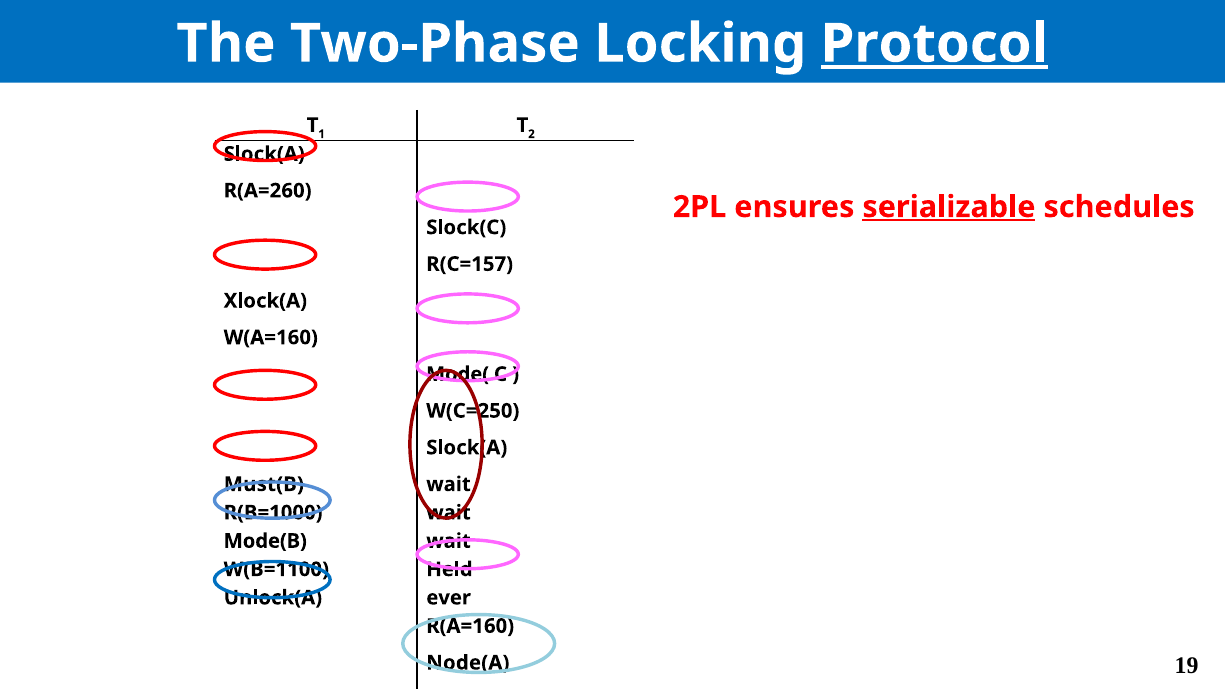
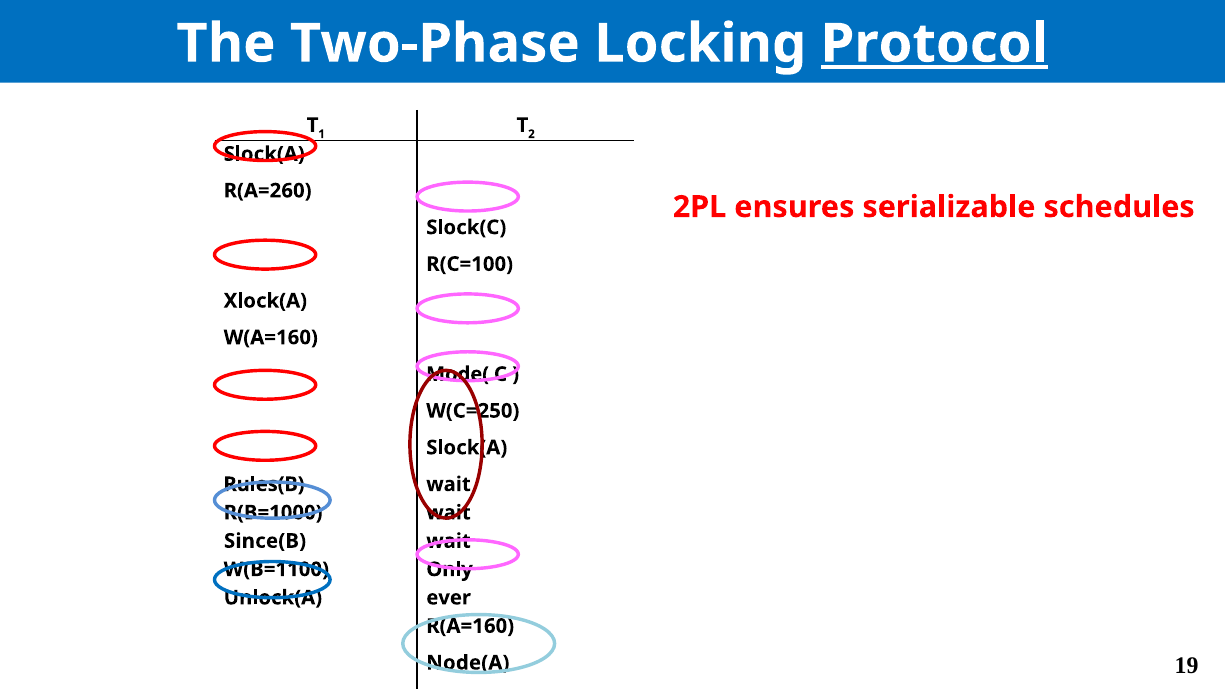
serializable underline: present -> none
R(C=157: R(C=157 -> R(C=100
Must(B: Must(B -> Rules(B
Mode(B: Mode(B -> Since(B
Held: Held -> Only
